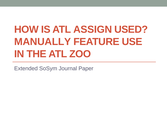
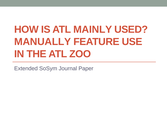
ASSIGN: ASSIGN -> MAINLY
